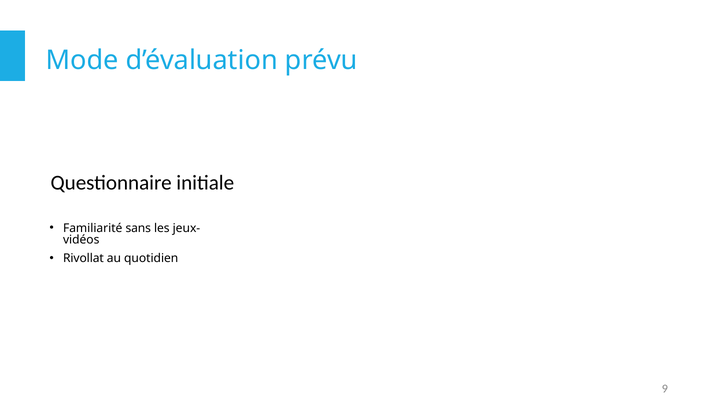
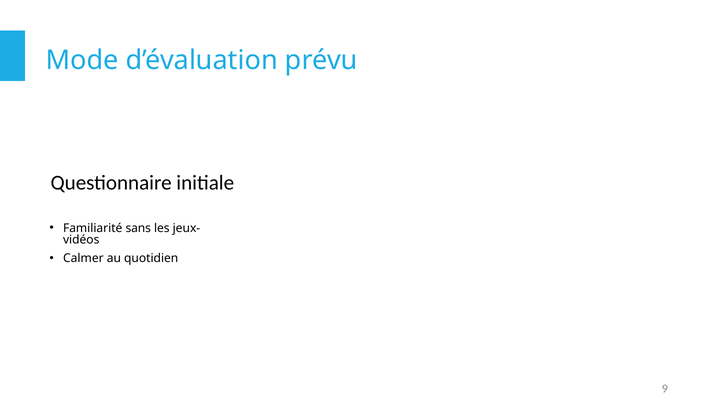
Rivollat: Rivollat -> Calmer
